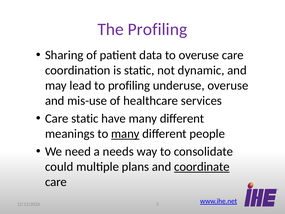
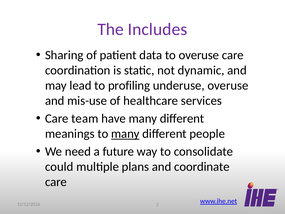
The Profiling: Profiling -> Includes
Care static: static -> team
needs: needs -> future
coordinate underline: present -> none
